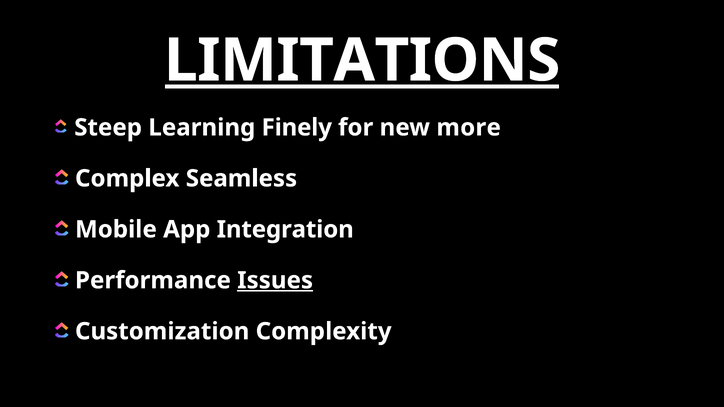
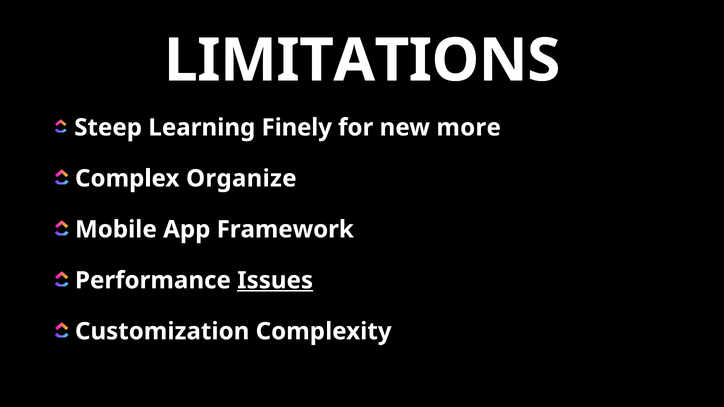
LIMITATIONS underline: present -> none
Seamless: Seamless -> Organize
Integration: Integration -> Framework
